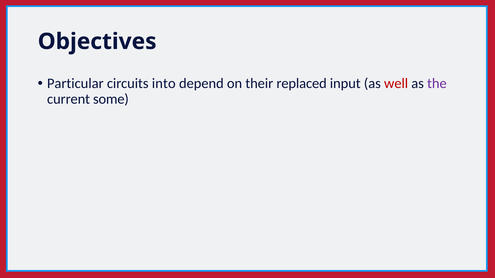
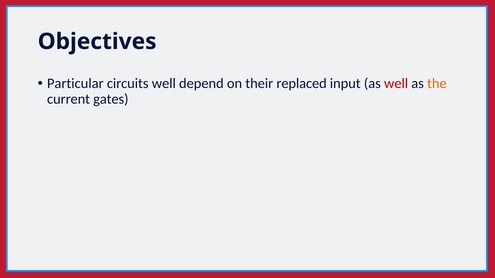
circuits into: into -> well
the colour: purple -> orange
some: some -> gates
